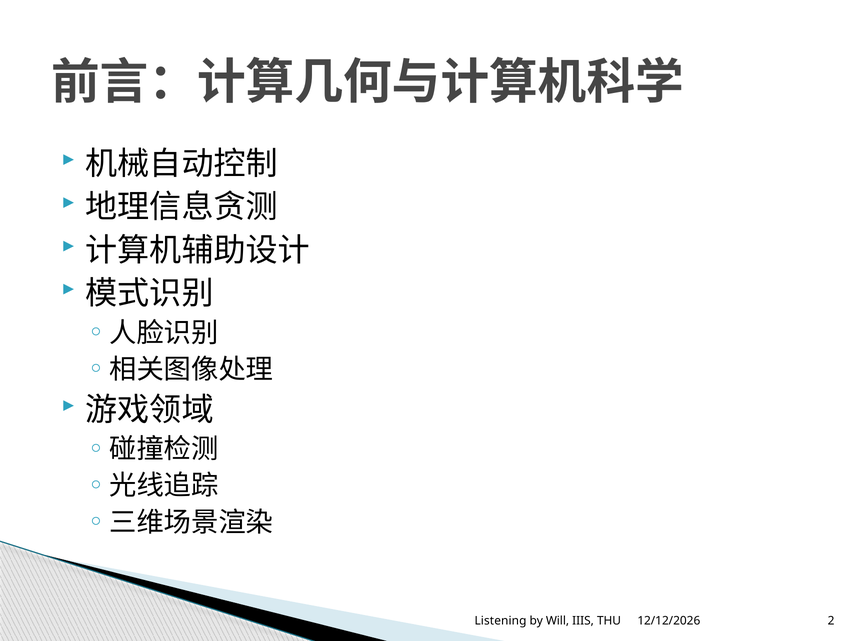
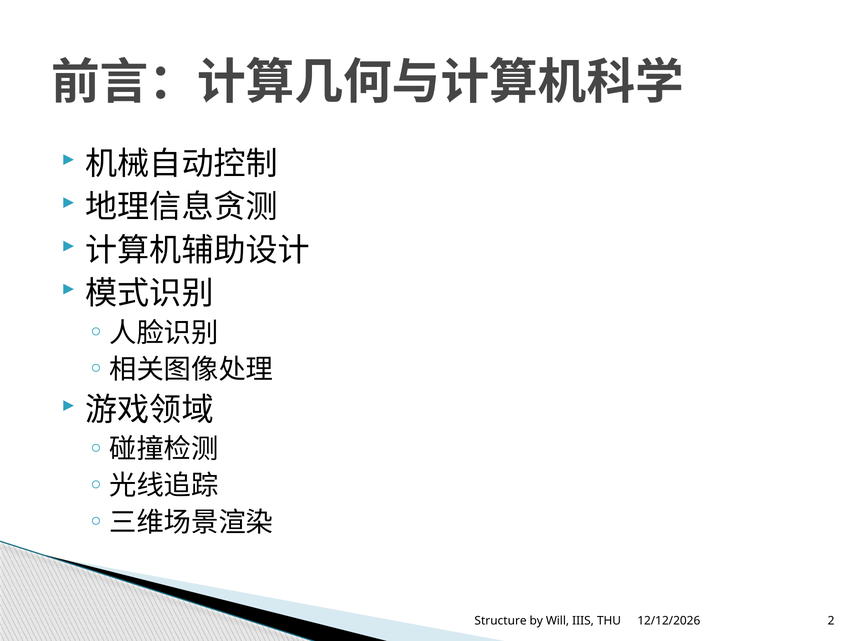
Listening: Listening -> Structure
